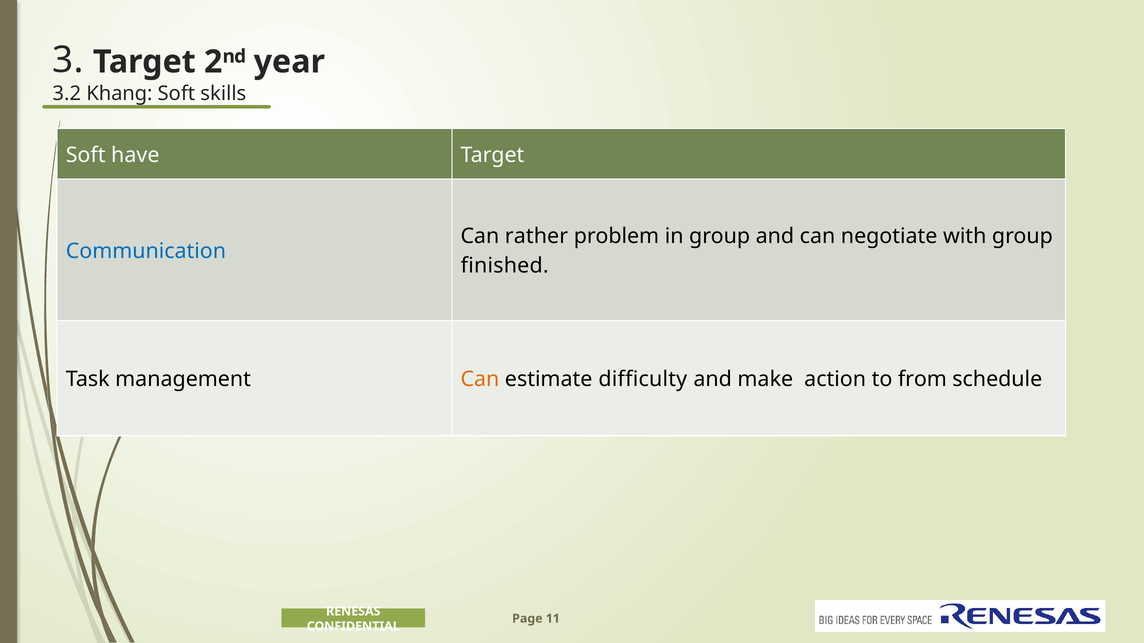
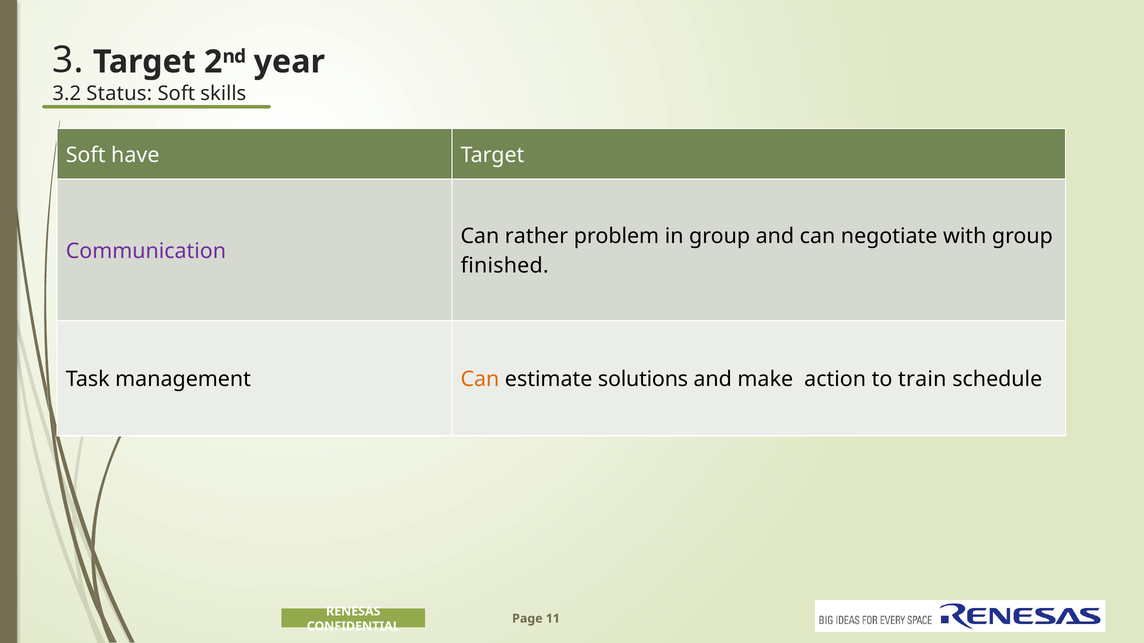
Khang: Khang -> Status
Communication colour: blue -> purple
difficulty: difficulty -> solutions
from: from -> train
